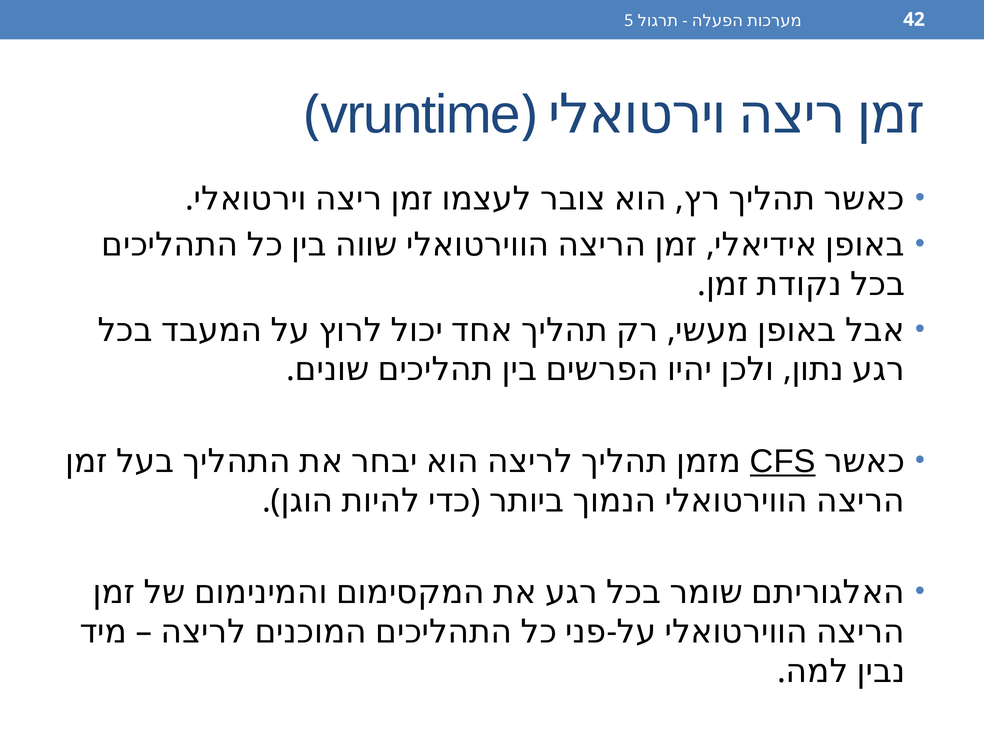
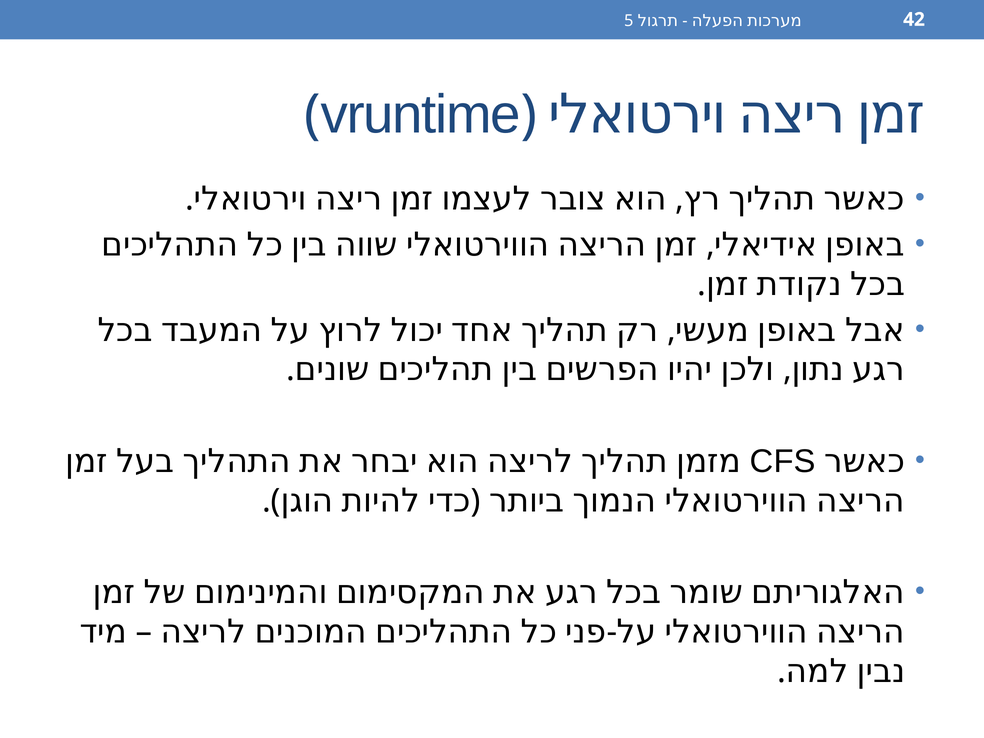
CFS underline: present -> none
